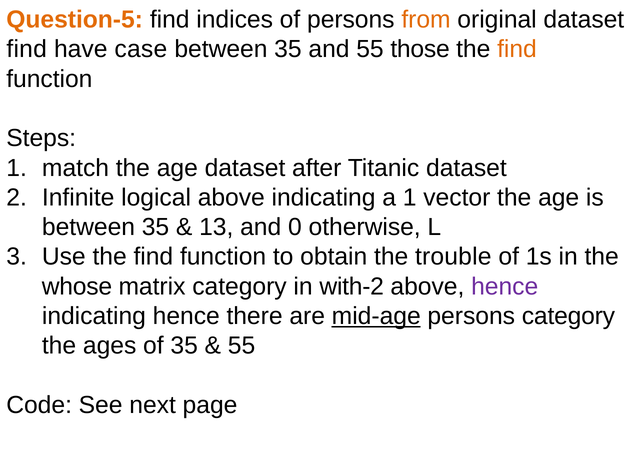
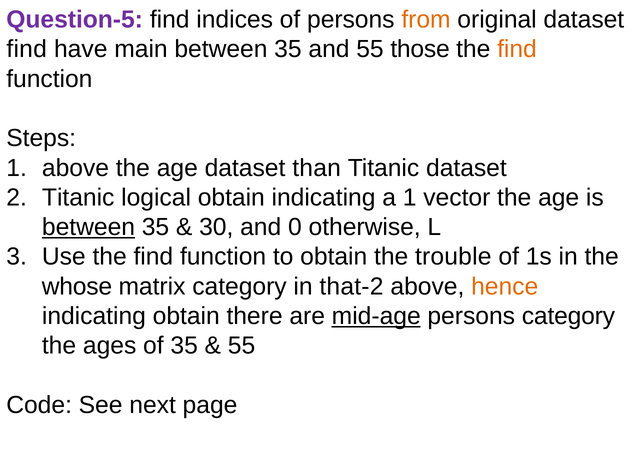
Question-5 colour: orange -> purple
case: case -> main
1 match: match -> above
after: after -> than
Infinite at (78, 197): Infinite -> Titanic
logical above: above -> obtain
between at (89, 227) underline: none -> present
13: 13 -> 30
with-2: with-2 -> that-2
hence at (505, 286) colour: purple -> orange
indicating hence: hence -> obtain
